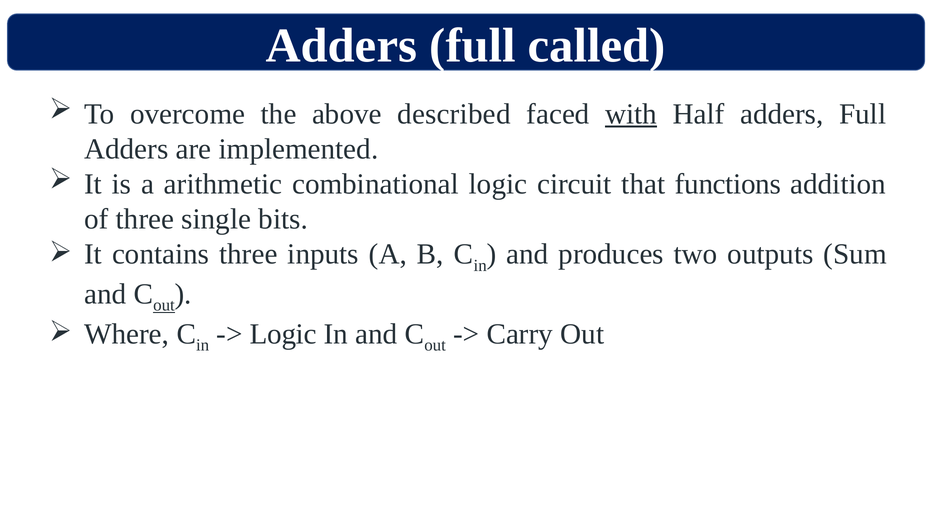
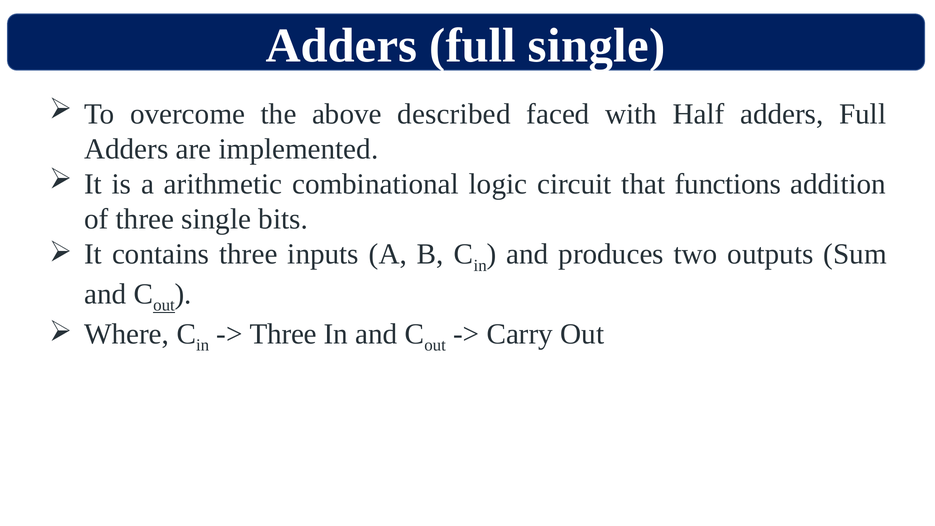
full called: called -> single
with underline: present -> none
Logic at (283, 334): Logic -> Three
